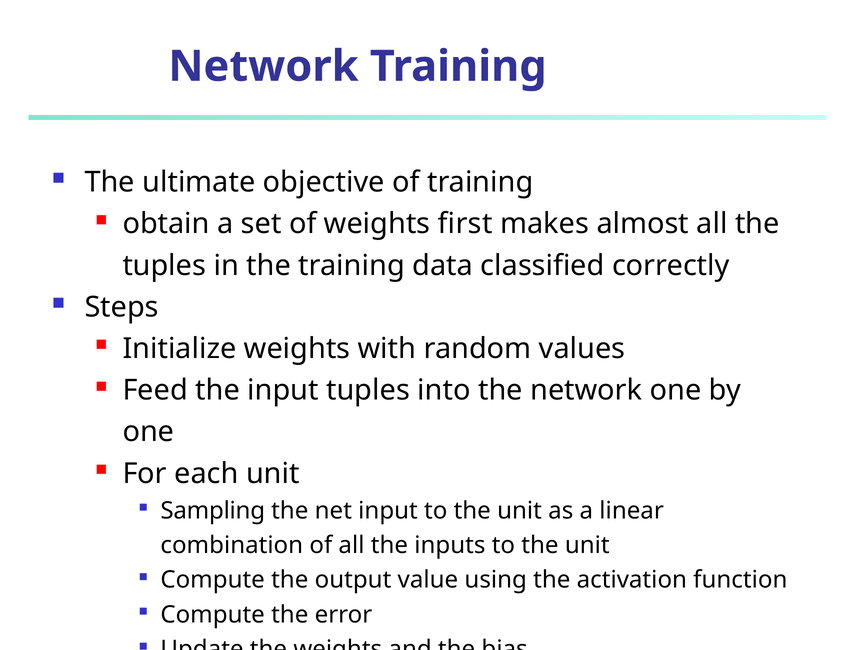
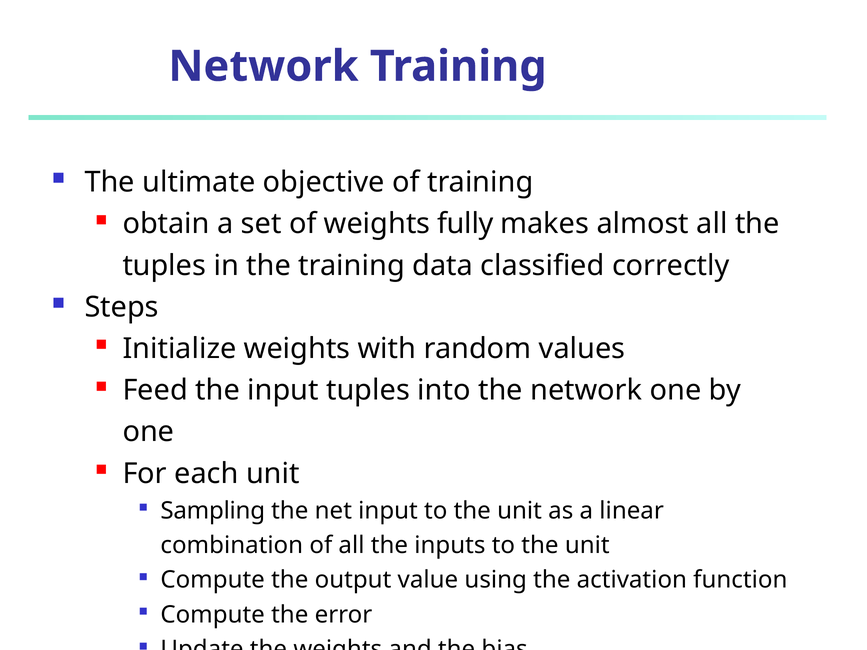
first: first -> fully
